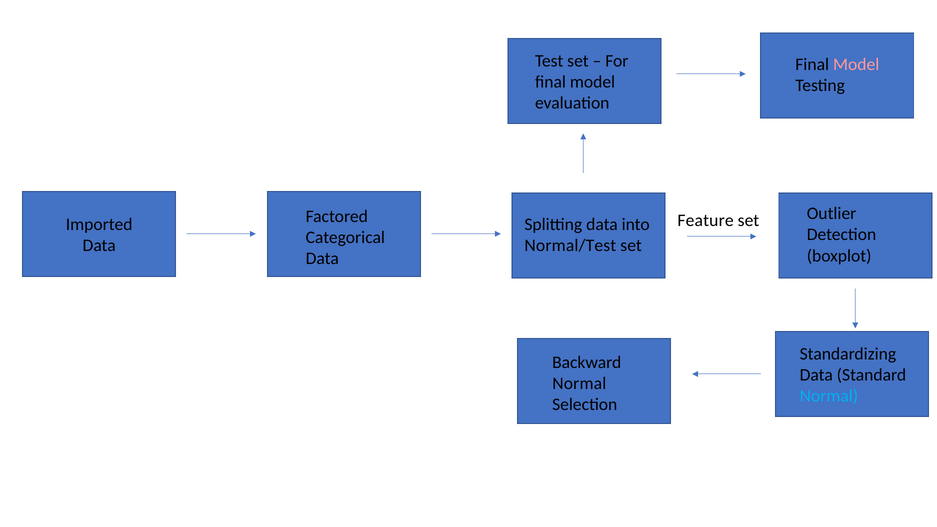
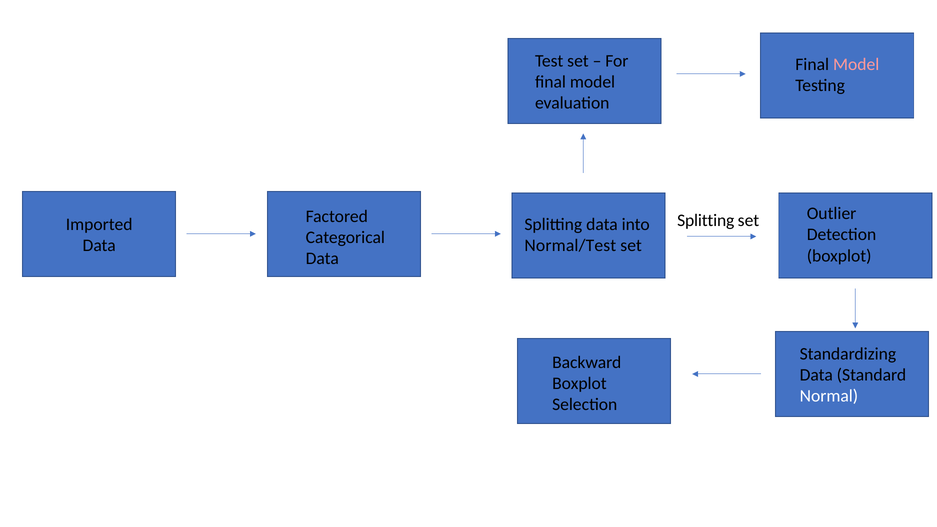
Feature at (706, 221): Feature -> Splitting
Normal at (579, 384): Normal -> Boxplot
Normal at (829, 396) colour: light blue -> white
